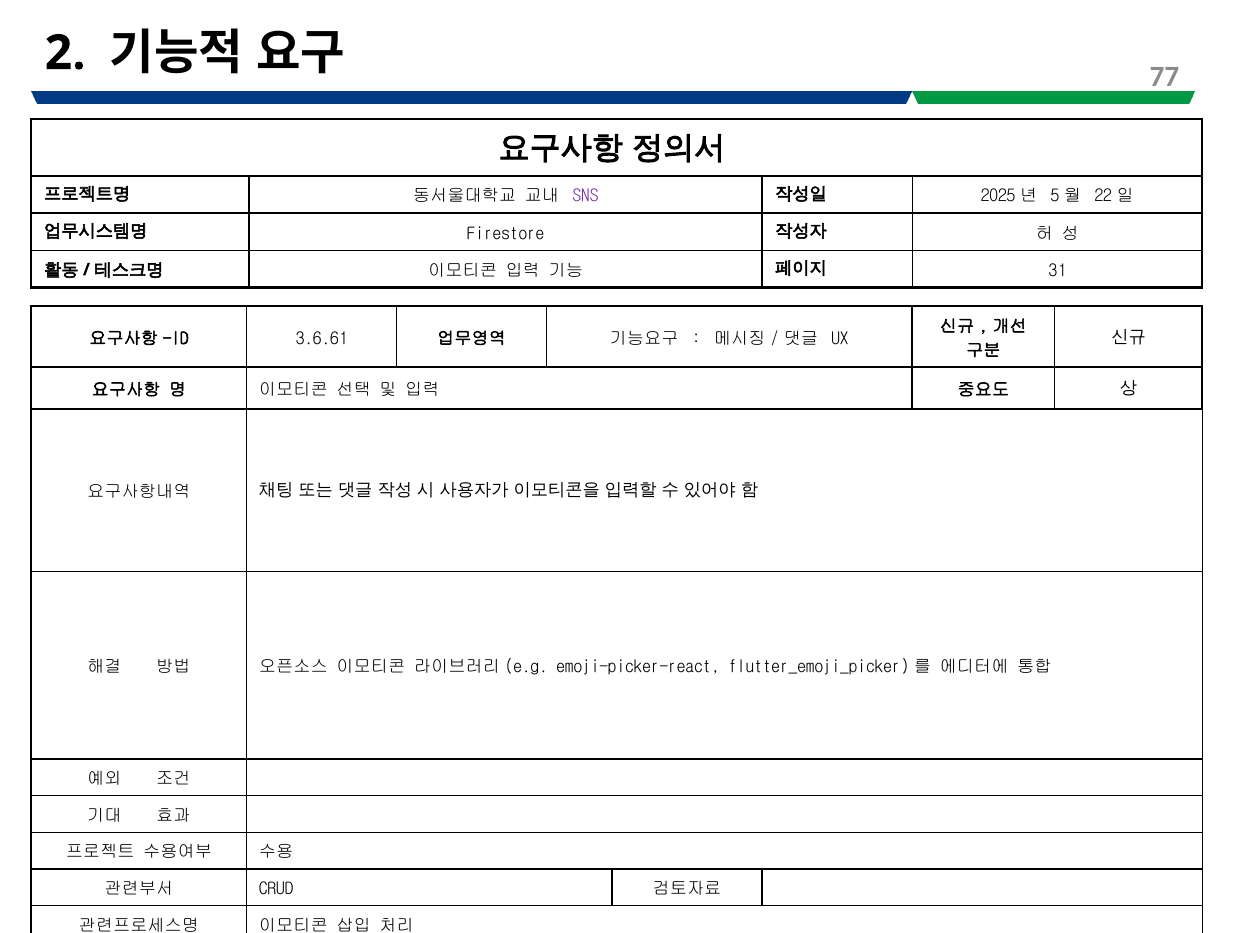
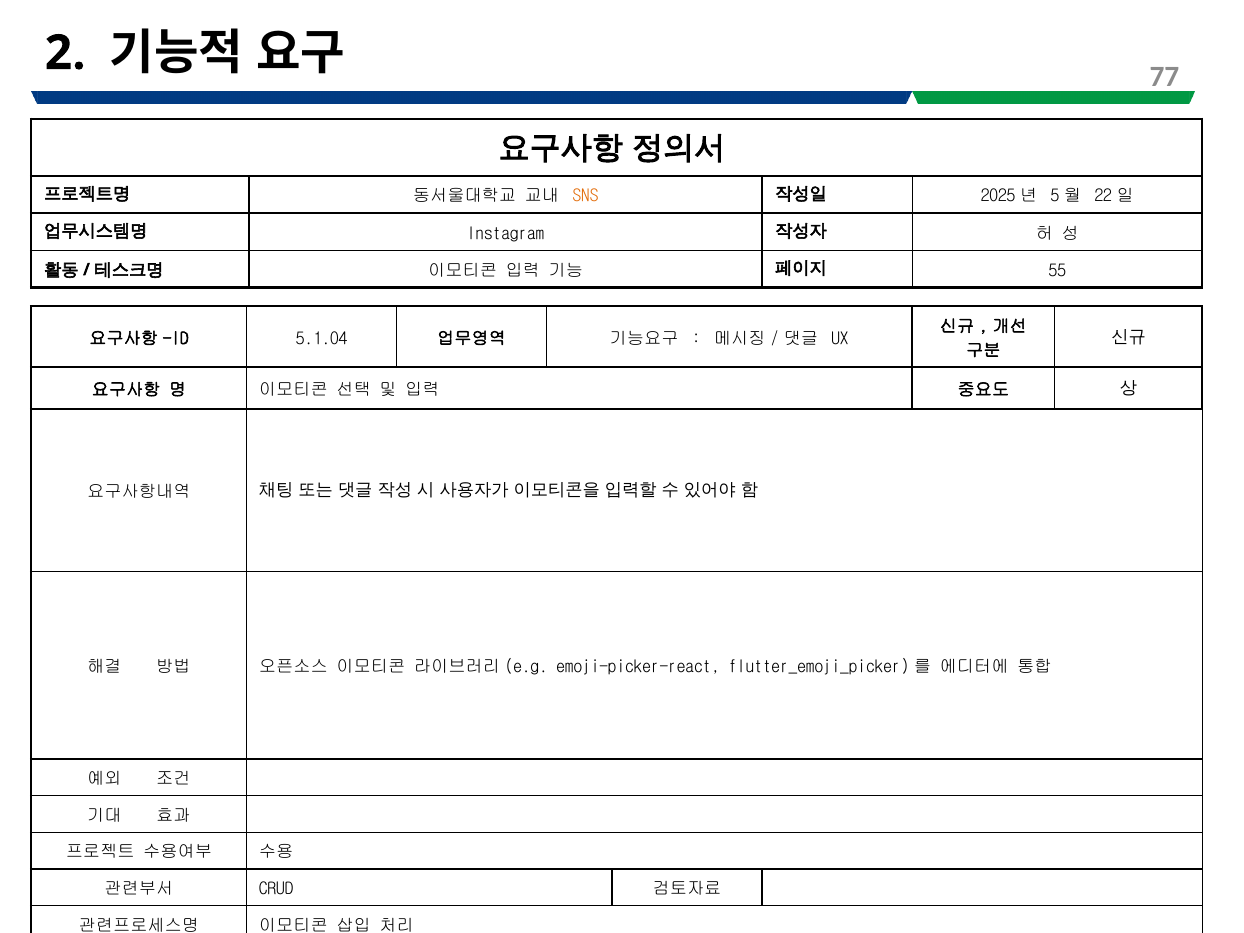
SNS colour: purple -> orange
Firestore: Firestore -> Instagram
31: 31 -> 55
3.6.61: 3.6.61 -> 5.1.04
